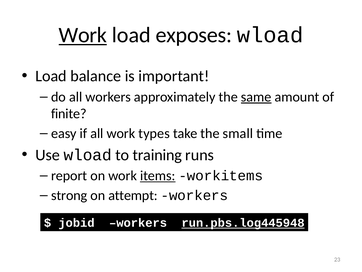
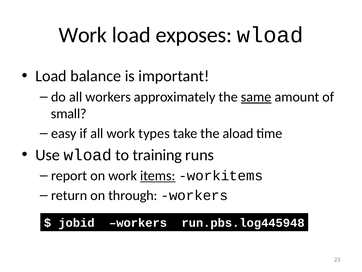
Work at (83, 35) underline: present -> none
finite: finite -> small
small: small -> aload
strong: strong -> return
attempt: attempt -> through
run.pbs.log445948 underline: present -> none
